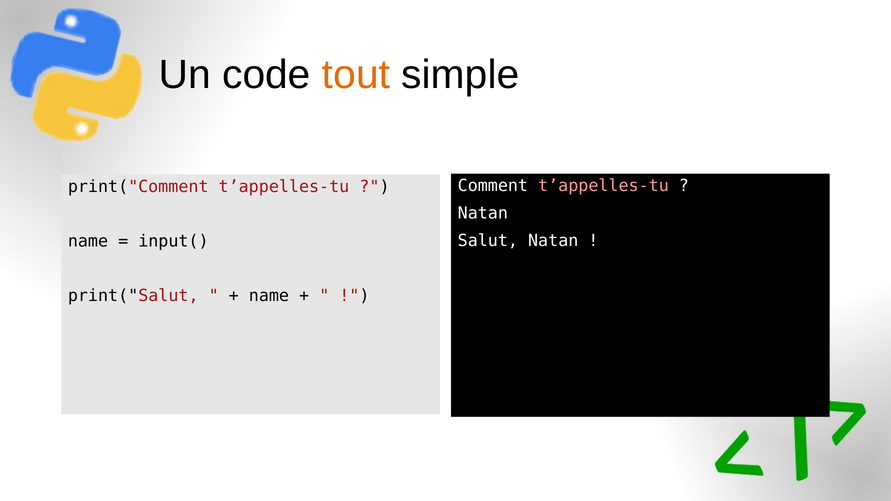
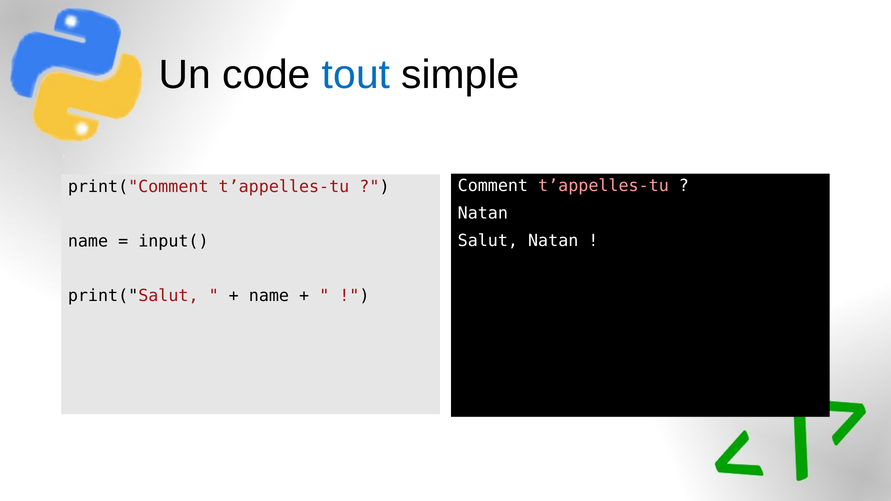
tout colour: orange -> blue
